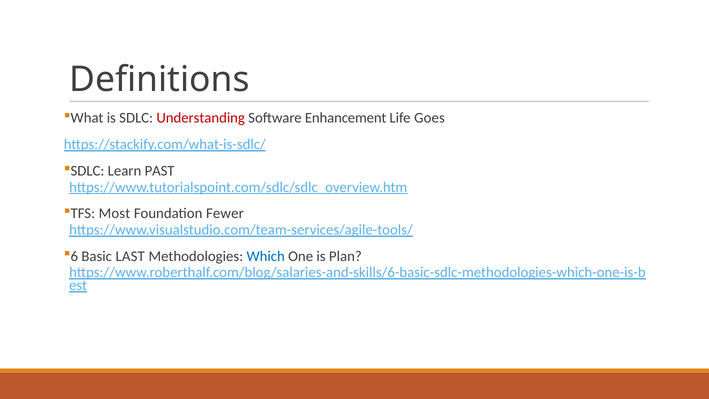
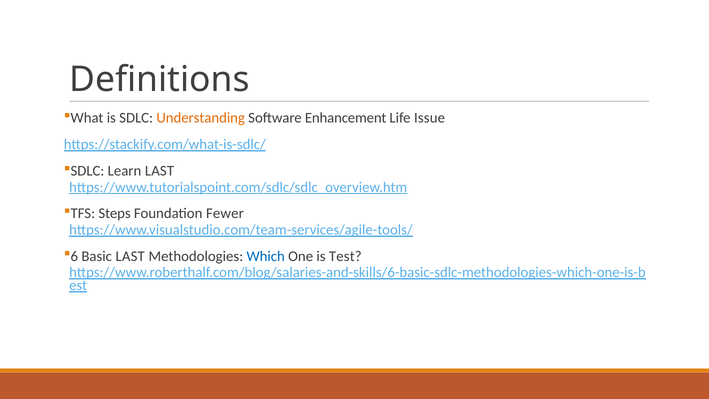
Understanding colour: red -> orange
Goes: Goes -> Issue
Learn PAST: PAST -> LAST
Most: Most -> Steps
Plan: Plan -> Test
